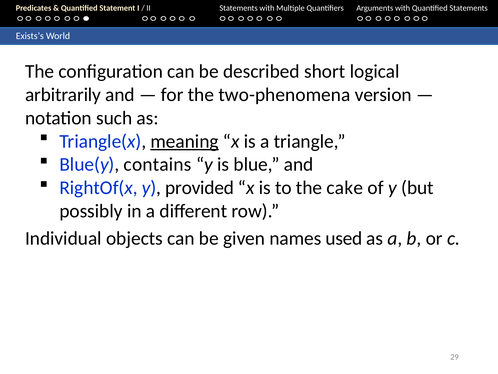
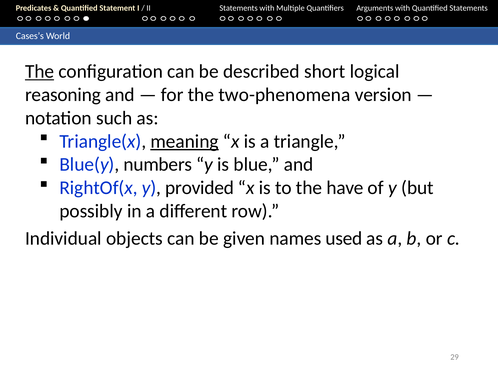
Exists’s: Exists’s -> Cases’s
The at (40, 71) underline: none -> present
arbitrarily: arbitrarily -> reasoning
contains: contains -> numbers
cake: cake -> have
